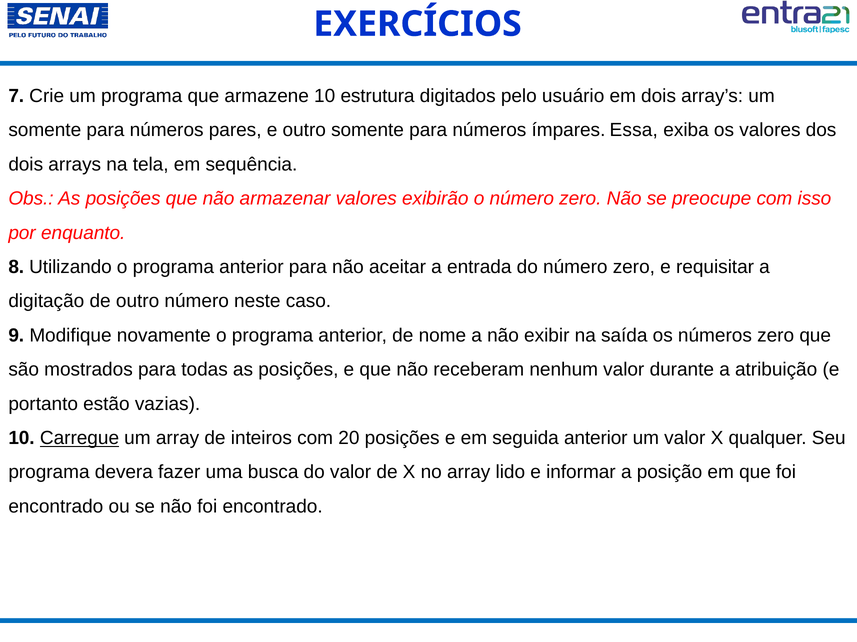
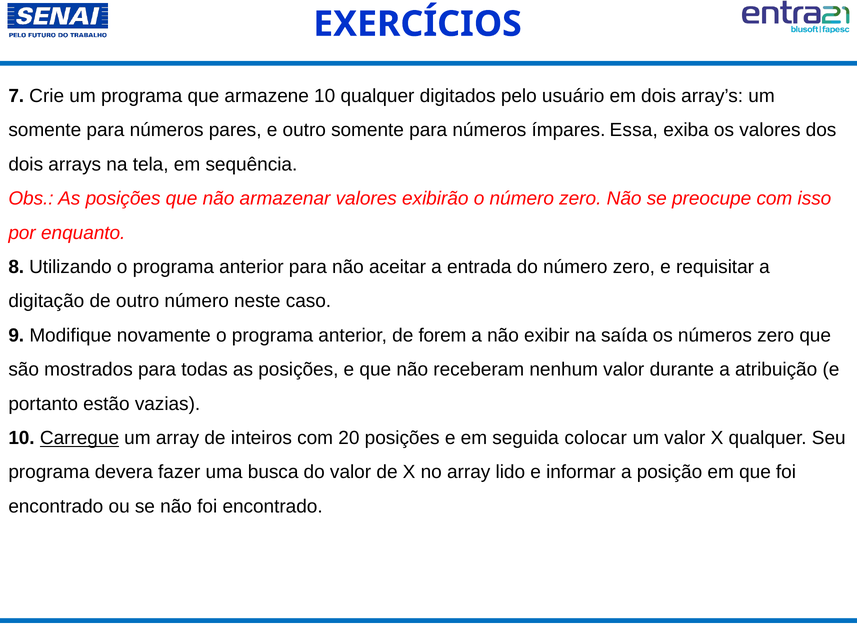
10 estrutura: estrutura -> qualquer
nome: nome -> forem
seguida anterior: anterior -> colocar
